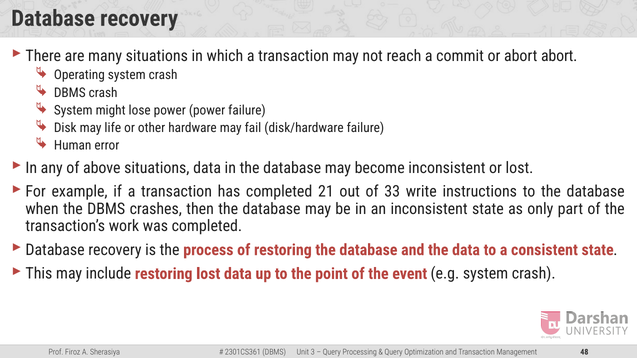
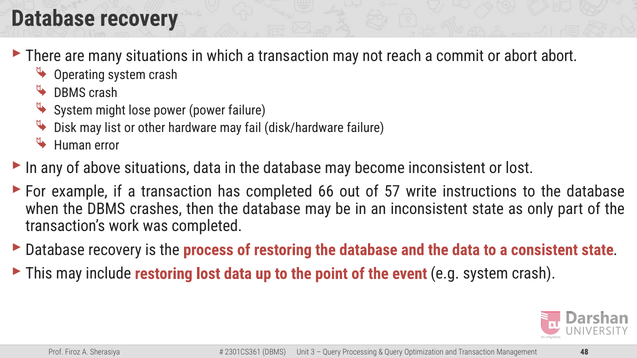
life: life -> list
21: 21 -> 66
33: 33 -> 57
